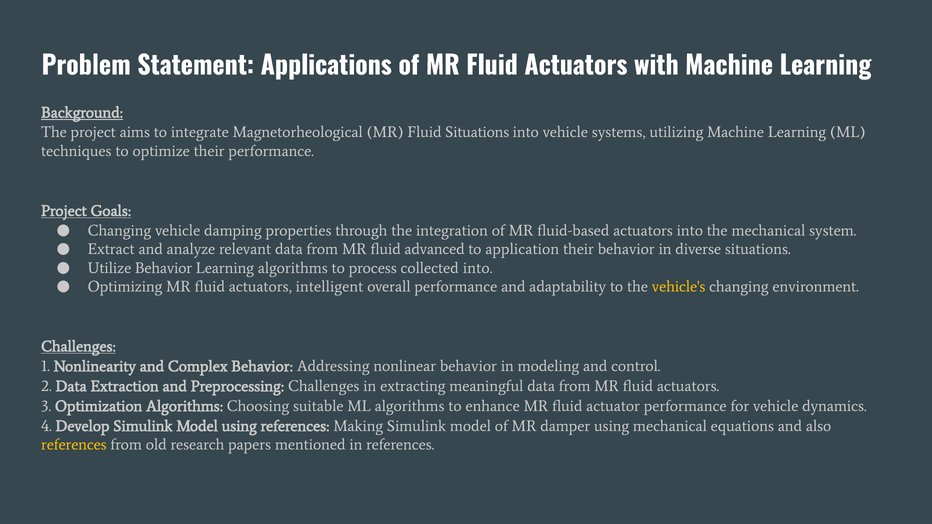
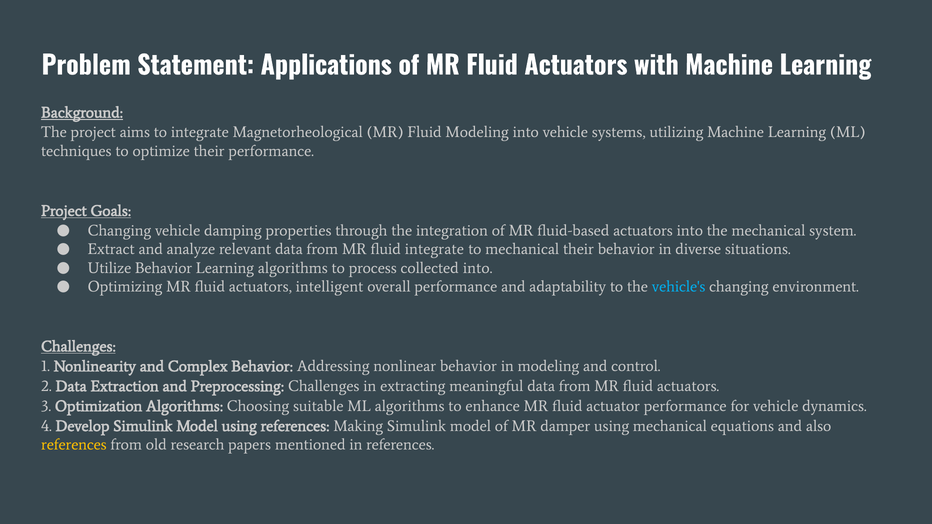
Fluid Situations: Situations -> Modeling
fluid advanced: advanced -> integrate
to application: application -> mechanical
vehicle's colour: yellow -> light blue
